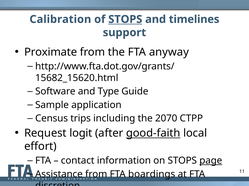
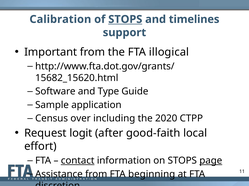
Proximate: Proximate -> Important
anyway: anyway -> illogical
trips: trips -> over
2070: 2070 -> 2020
good-faith underline: present -> none
contact underline: none -> present
boardings: boardings -> beginning
